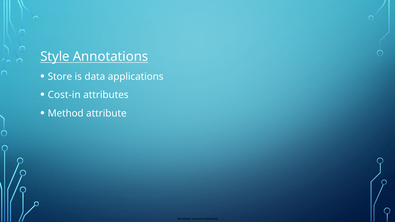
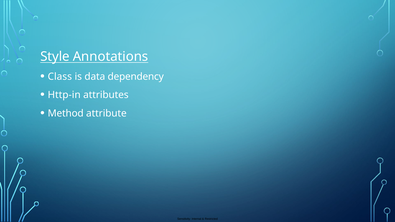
Store: Store -> Class
applications: applications -> dependency
Cost-in: Cost-in -> Http-in
